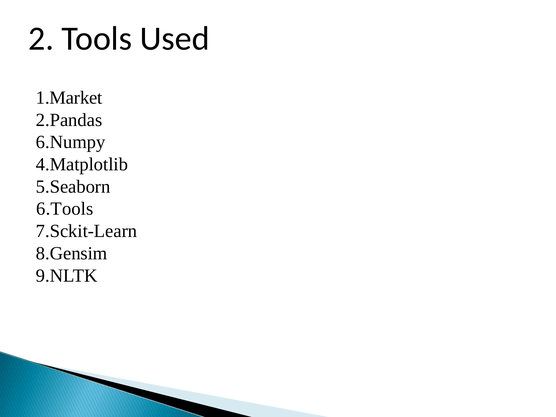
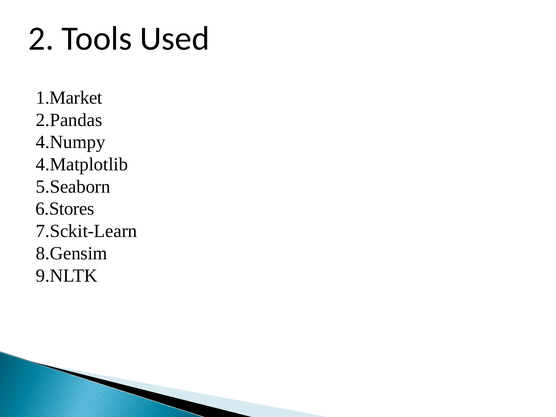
6.Numpy: 6.Numpy -> 4.Numpy
6.Tools: 6.Tools -> 6.Stores
